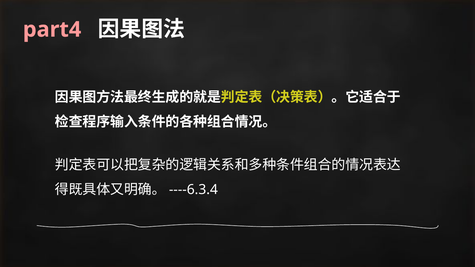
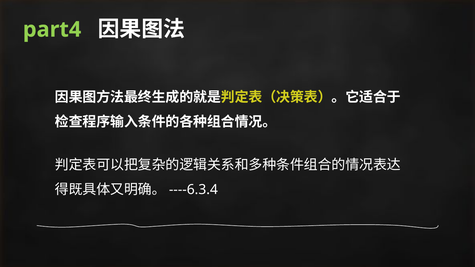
part4 colour: pink -> light green
